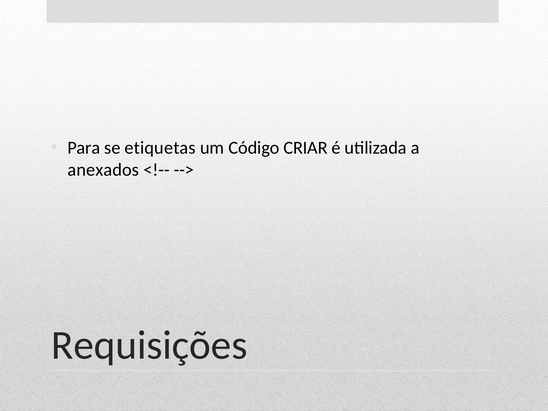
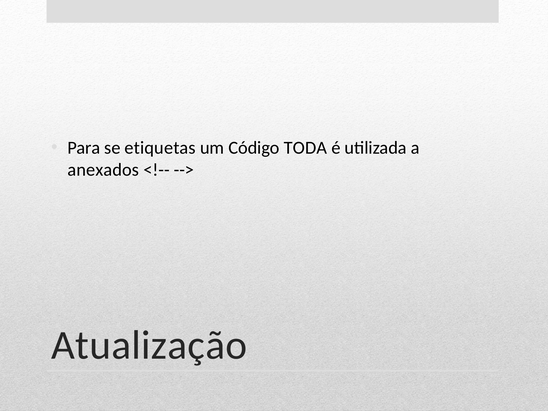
CRIAR: CRIAR -> TODA
Requisições: Requisições -> Atualização
